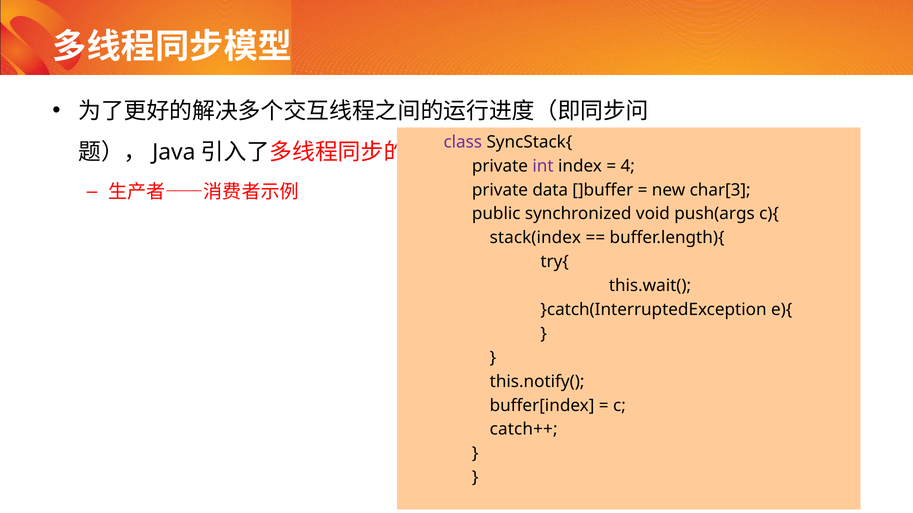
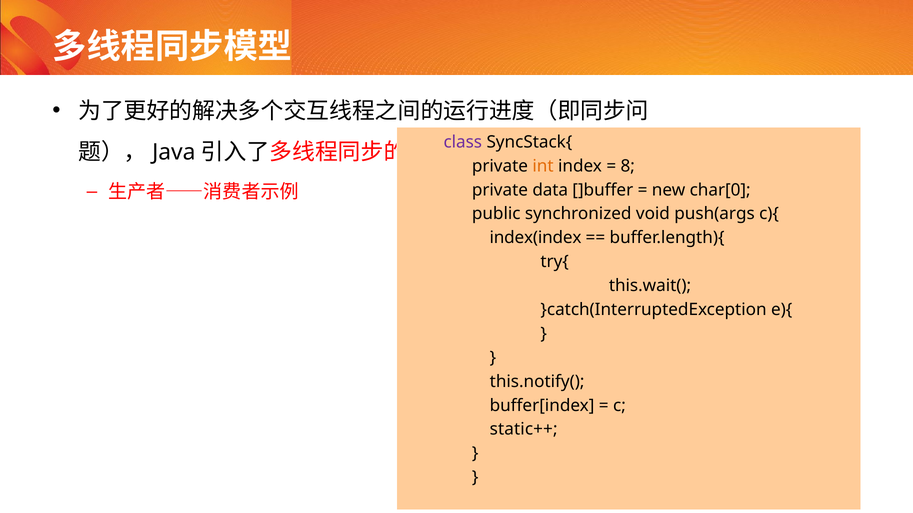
int colour: purple -> orange
4: 4 -> 8
char[3: char[3 -> char[0
stack(index: stack(index -> index(index
catch++: catch++ -> static++
